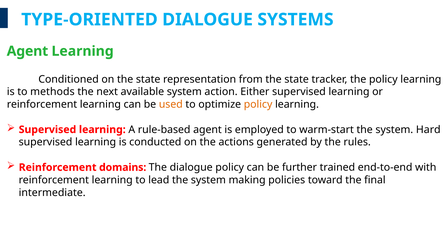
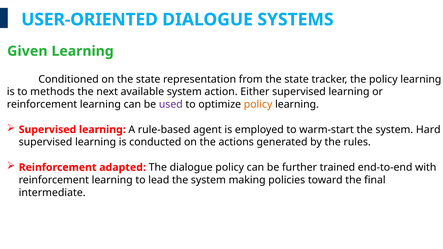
TYPE-ORIENTED: TYPE-ORIENTED -> USER-ORIENTED
Agent at (27, 51): Agent -> Given
used colour: orange -> purple
domains: domains -> adapted
